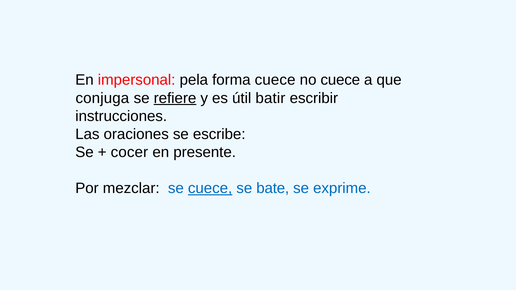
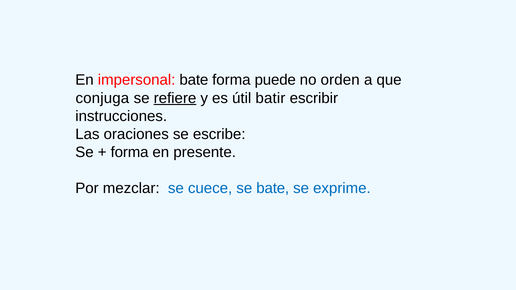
impersonal pela: pela -> bate
forma cuece: cuece -> puede
no cuece: cuece -> orden
cocer at (129, 152): cocer -> forma
cuece at (210, 188) underline: present -> none
